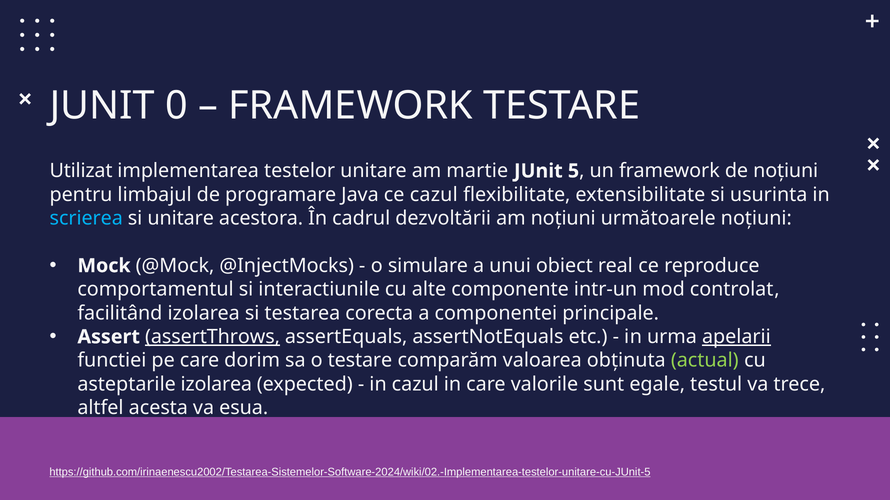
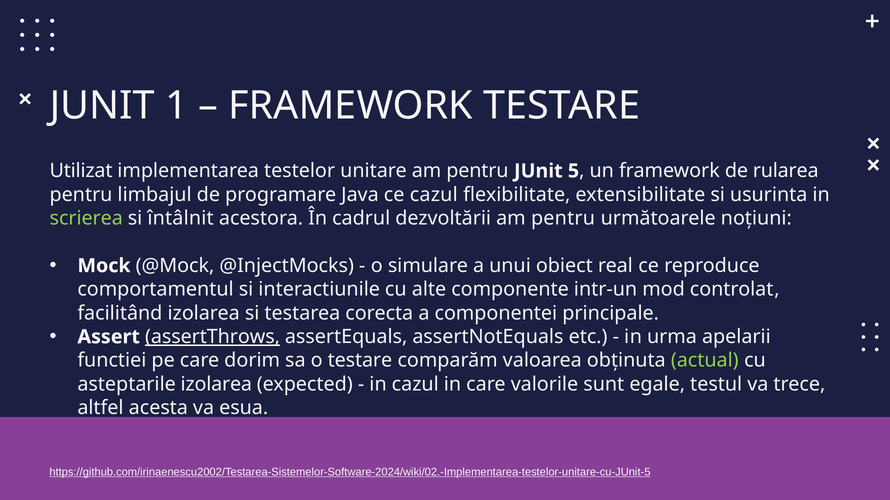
0: 0 -> 1
unitare am martie: martie -> pentru
de noțiuni: noțiuni -> rularea
scrierea colour: light blue -> light green
si unitare: unitare -> întâlnit
dezvoltării am noțiuni: noțiuni -> pentru
apelarii underline: present -> none
